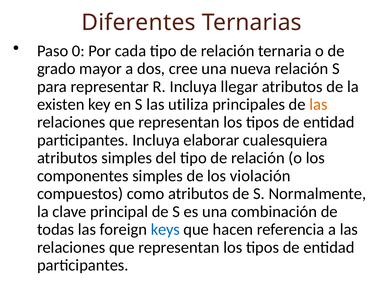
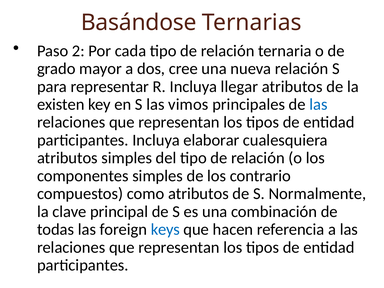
Diferentes: Diferentes -> Basándose
0: 0 -> 2
utiliza: utiliza -> vimos
las at (318, 104) colour: orange -> blue
violación: violación -> contrario
